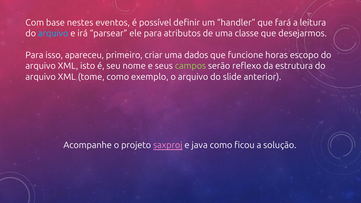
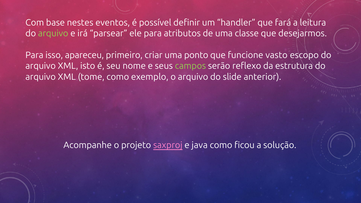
arquivo at (53, 34) colour: light blue -> light green
dados: dados -> ponto
horas: horas -> vasto
